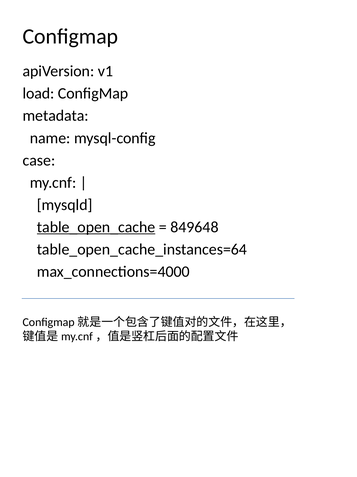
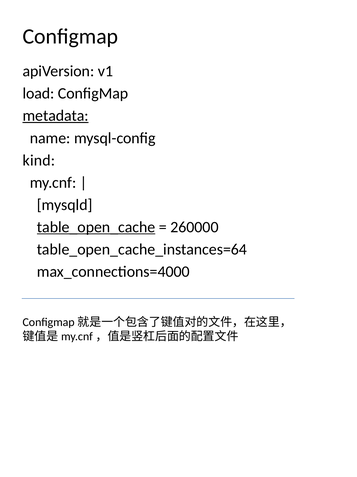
metadata underline: none -> present
case: case -> kind
849648: 849648 -> 260000
